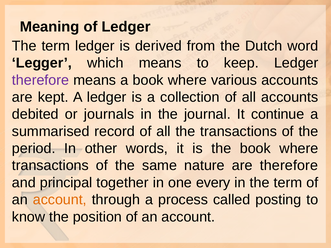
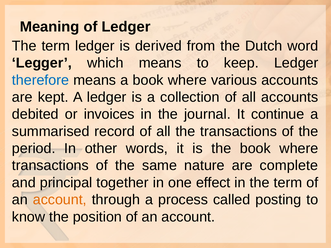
therefore at (40, 80) colour: purple -> blue
journals: journals -> invoices
are therefore: therefore -> complete
every: every -> effect
